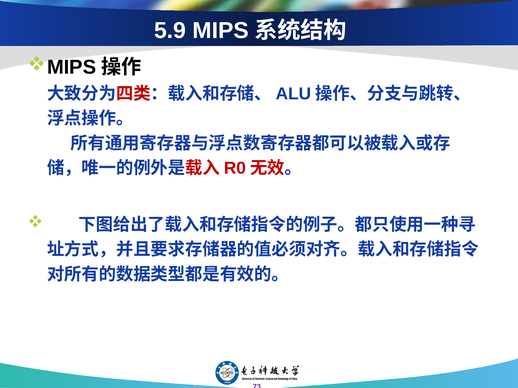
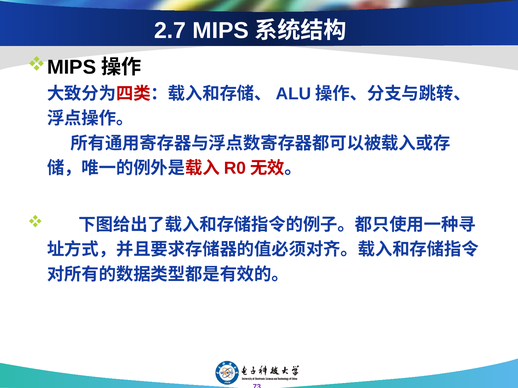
5.9: 5.9 -> 2.7
